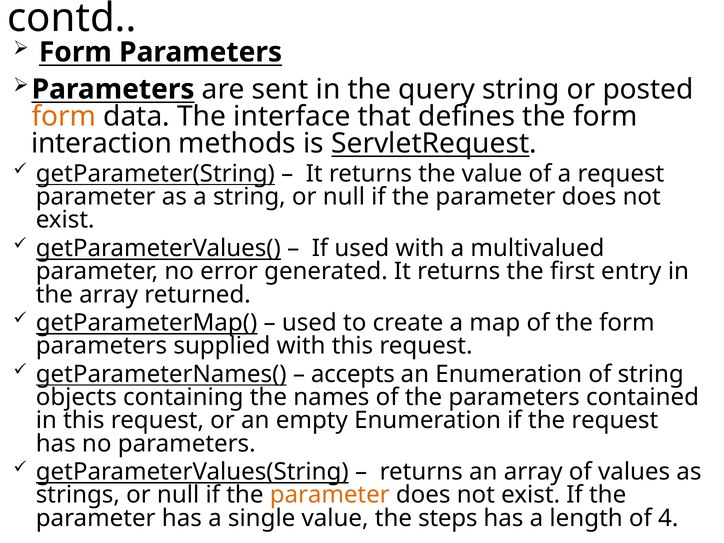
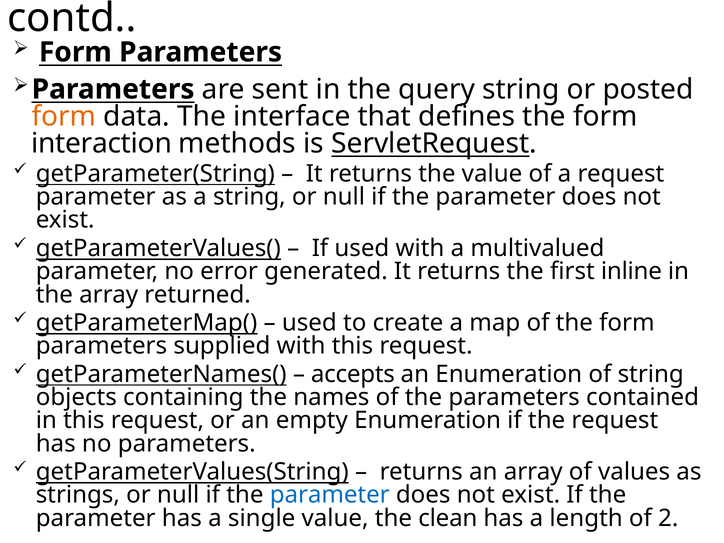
entry: entry -> inline
parameter at (330, 495) colour: orange -> blue
steps: steps -> clean
4: 4 -> 2
